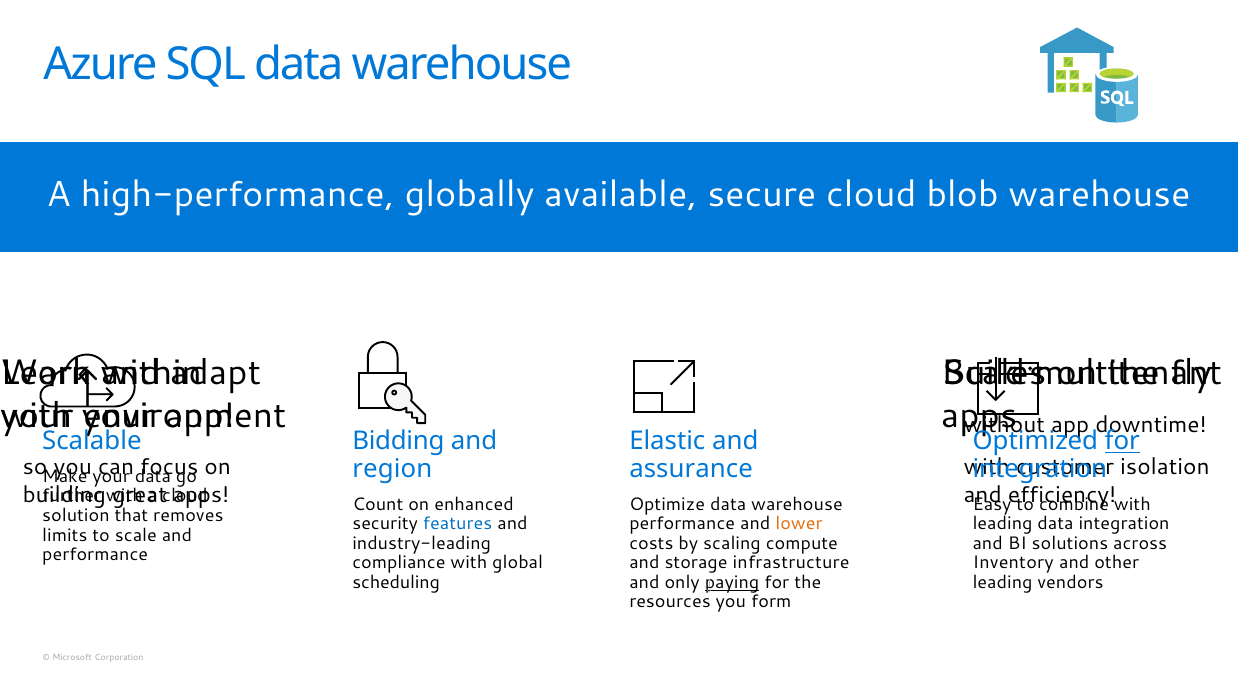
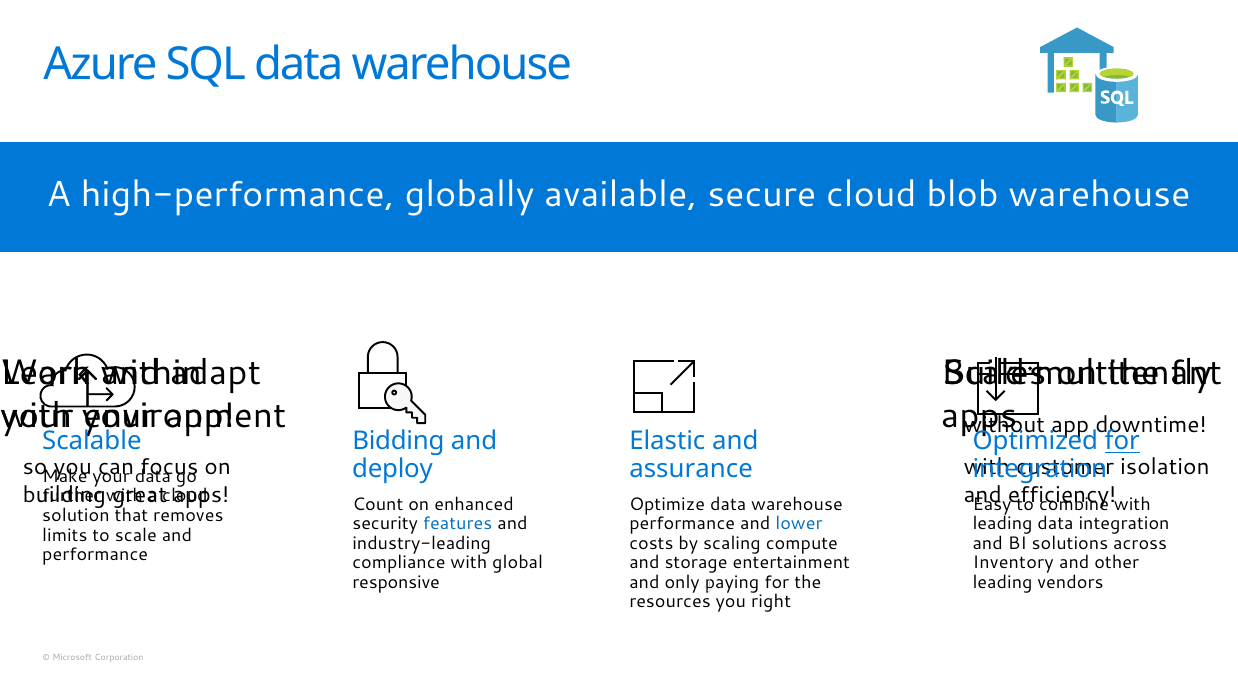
region: region -> deploy
lower colour: orange -> blue
infrastructure: infrastructure -> entertainment
scheduling: scheduling -> responsive
paying underline: present -> none
form: form -> right
